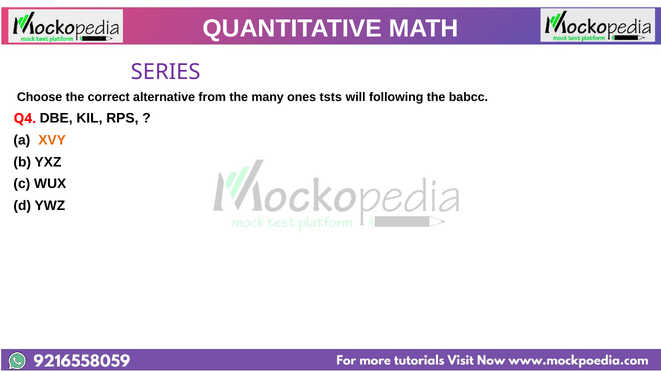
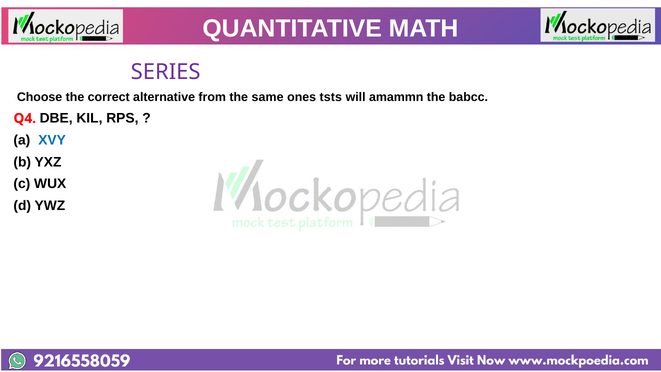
many: many -> same
following: following -> amammn
XVY colour: orange -> blue
